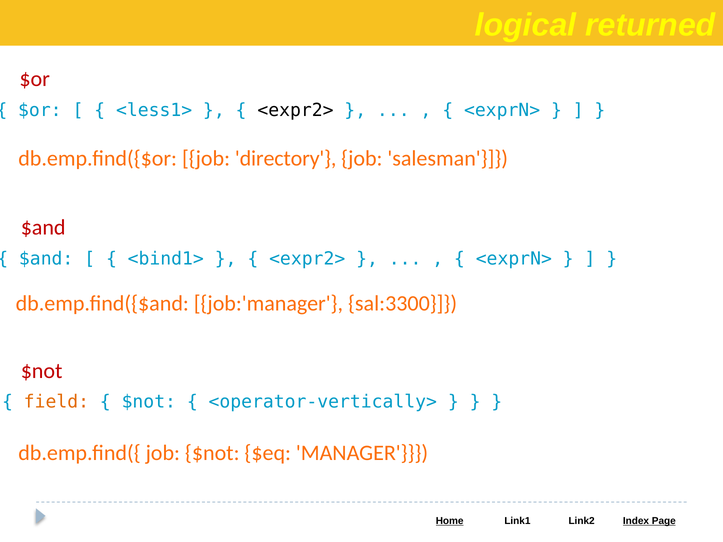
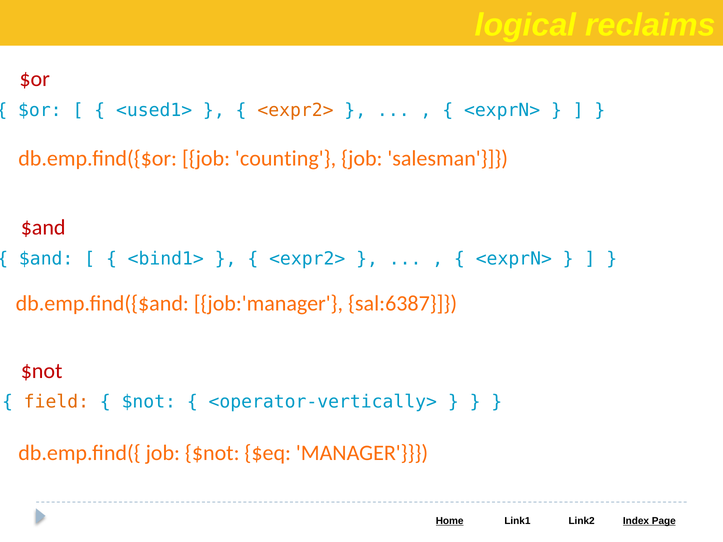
returned: returned -> reclaims
<less1>: <less1> -> <used1>
<expr2> at (295, 110) colour: black -> orange
directory: directory -> counting
sal:3300: sal:3300 -> sal:6387
